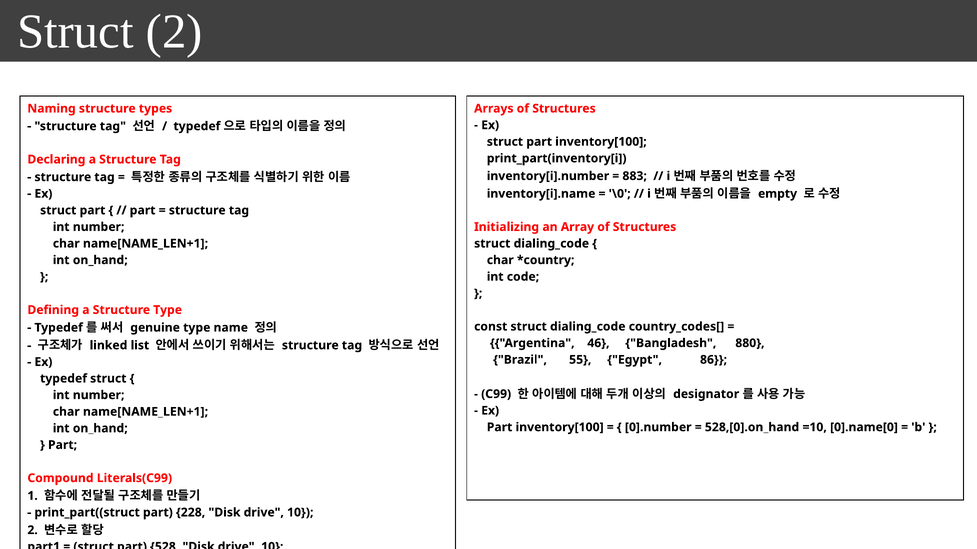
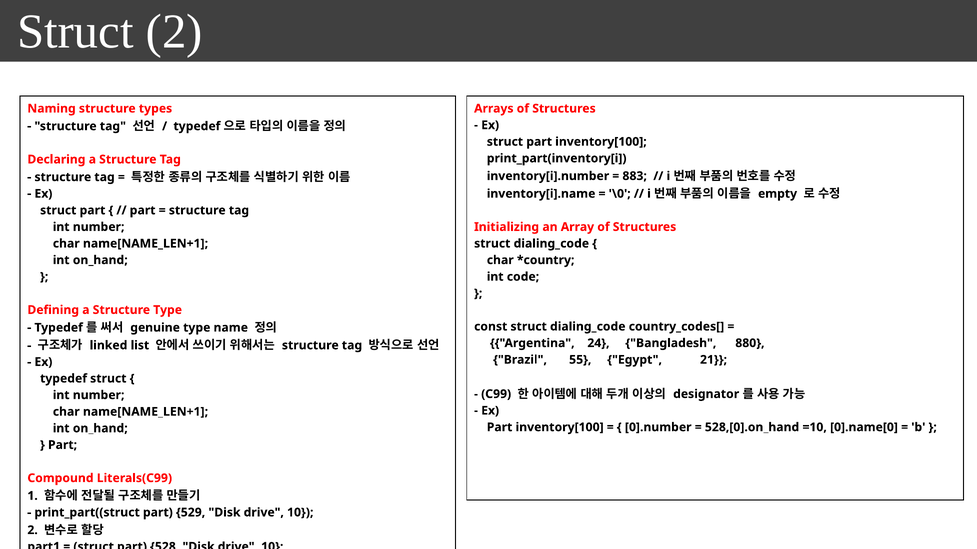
46: 46 -> 24
86: 86 -> 21
228: 228 -> 529
